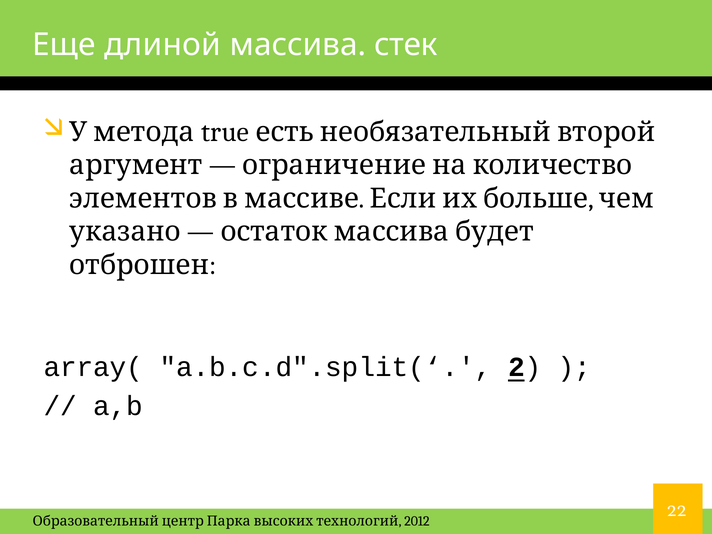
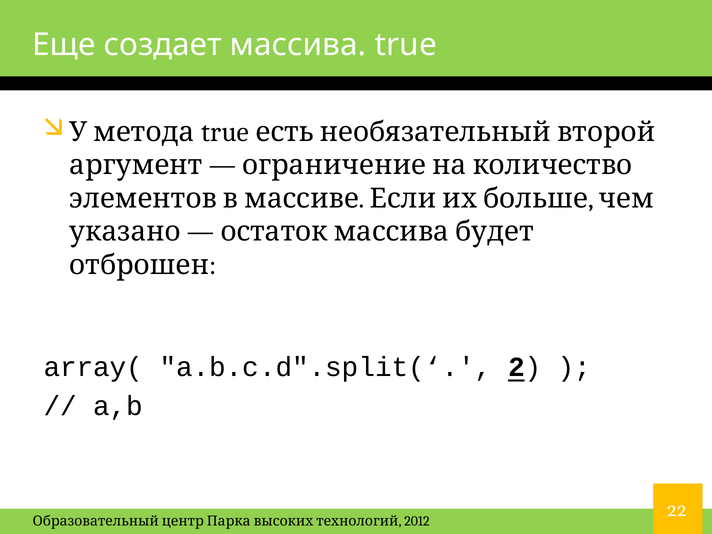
длиной: длиной -> создает
массива стек: стек -> true
